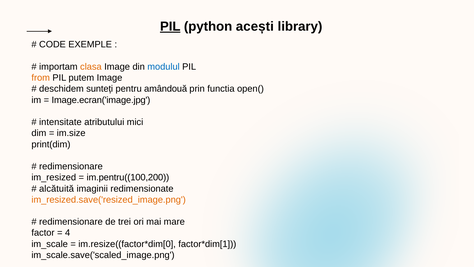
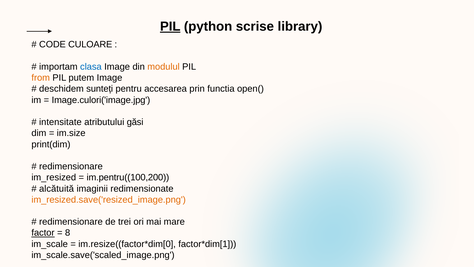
acești: acești -> scrise
EXEMPLE: EXEMPLE -> CULOARE
clasa colour: orange -> blue
modulul colour: blue -> orange
amândouă: amândouă -> accesarea
Image.ecran('image.jpg: Image.ecran('image.jpg -> Image.culori('image.jpg
mici: mici -> găsi
factor underline: none -> present
4: 4 -> 8
